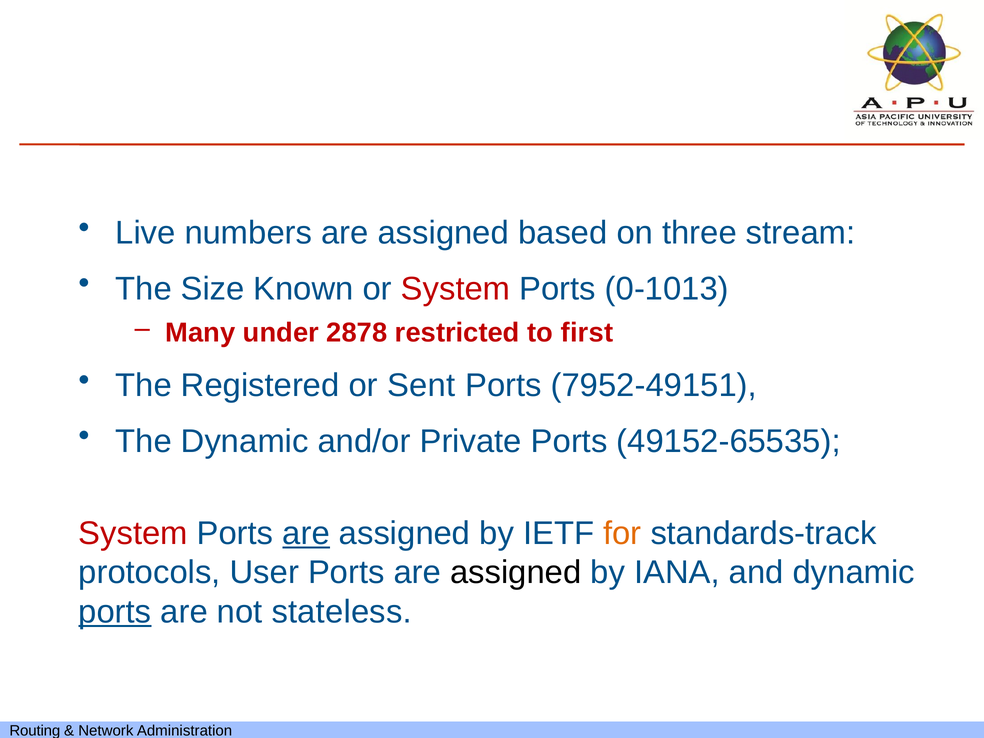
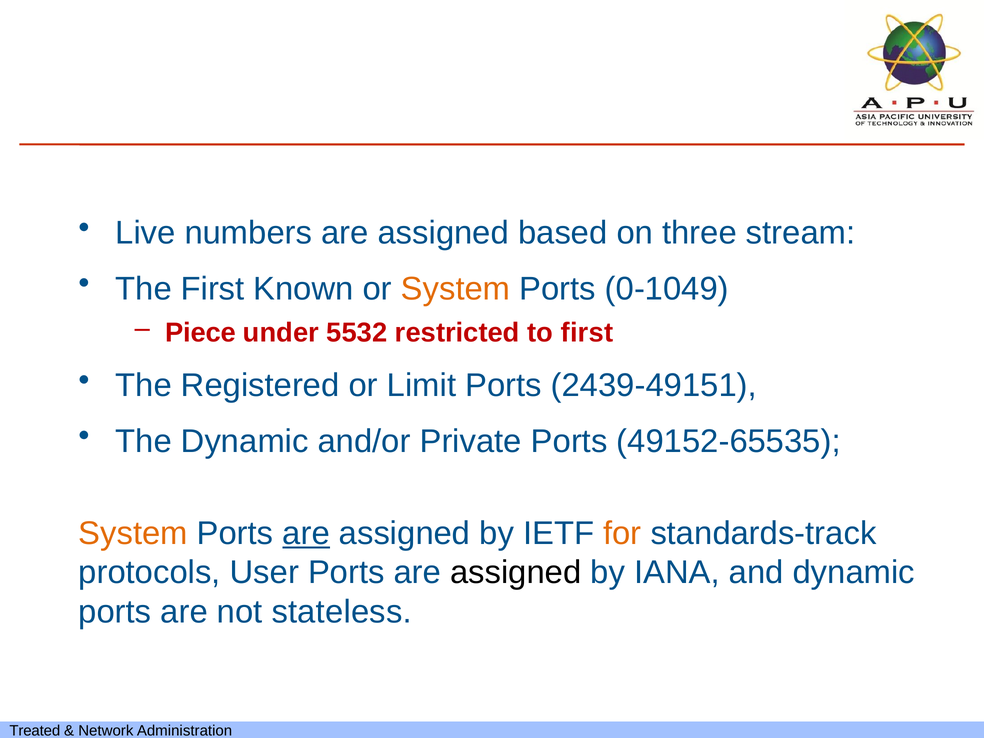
The Size: Size -> First
System at (456, 289) colour: red -> orange
0-1013: 0-1013 -> 0-1049
Many: Many -> Piece
2878: 2878 -> 5532
Sent: Sent -> Limit
7952-49151: 7952-49151 -> 2439-49151
System at (133, 533) colour: red -> orange
ports at (115, 612) underline: present -> none
Routing: Routing -> Treated
